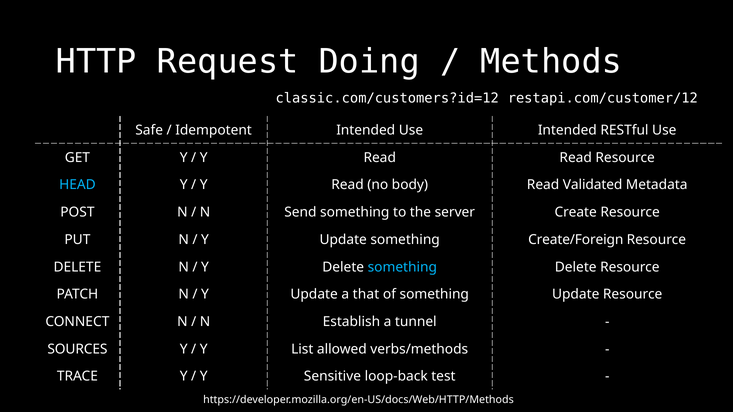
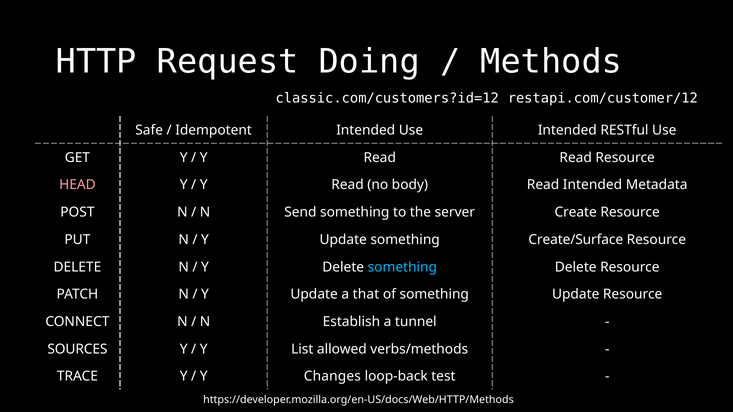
HEAD colour: light blue -> pink
Read Validated: Validated -> Intended
Create/Foreign: Create/Foreign -> Create/Surface
Sensitive: Sensitive -> Changes
